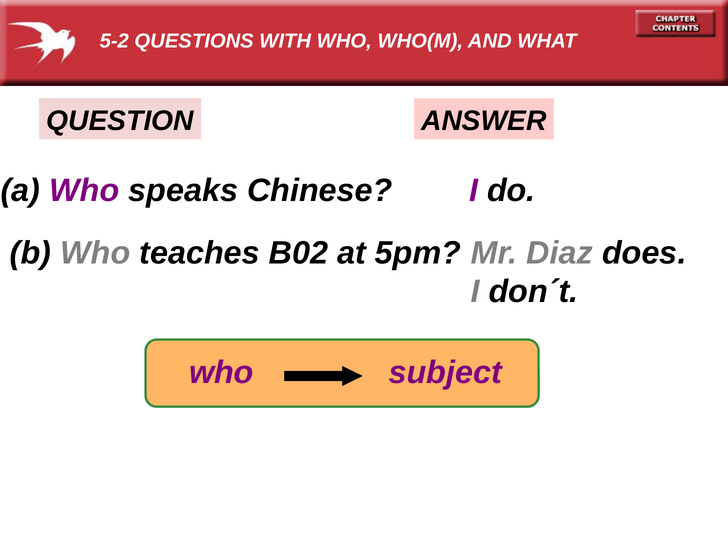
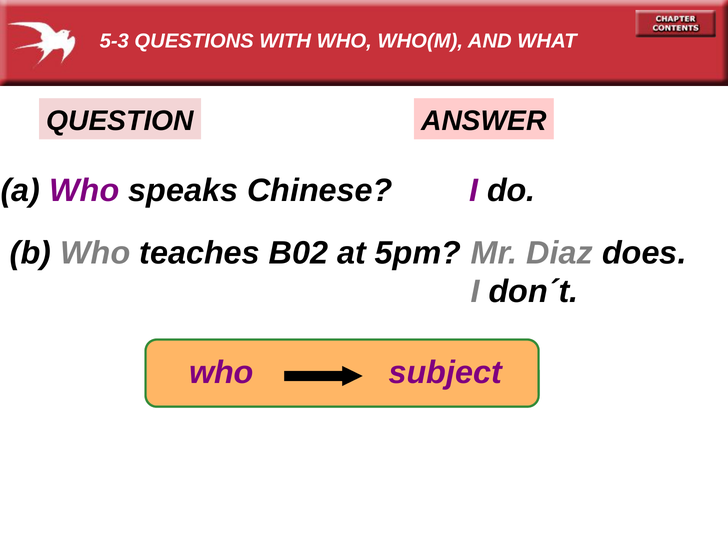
5-2: 5-2 -> 5-3
